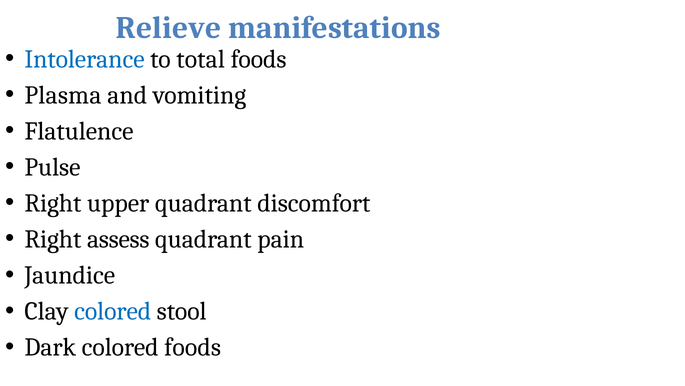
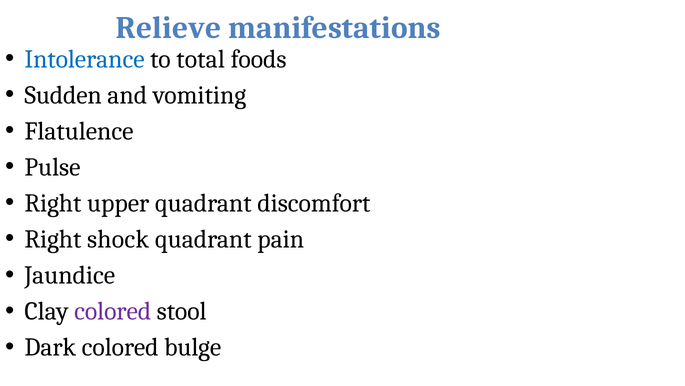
Plasma: Plasma -> Sudden
assess: assess -> shock
colored at (113, 311) colour: blue -> purple
colored foods: foods -> bulge
